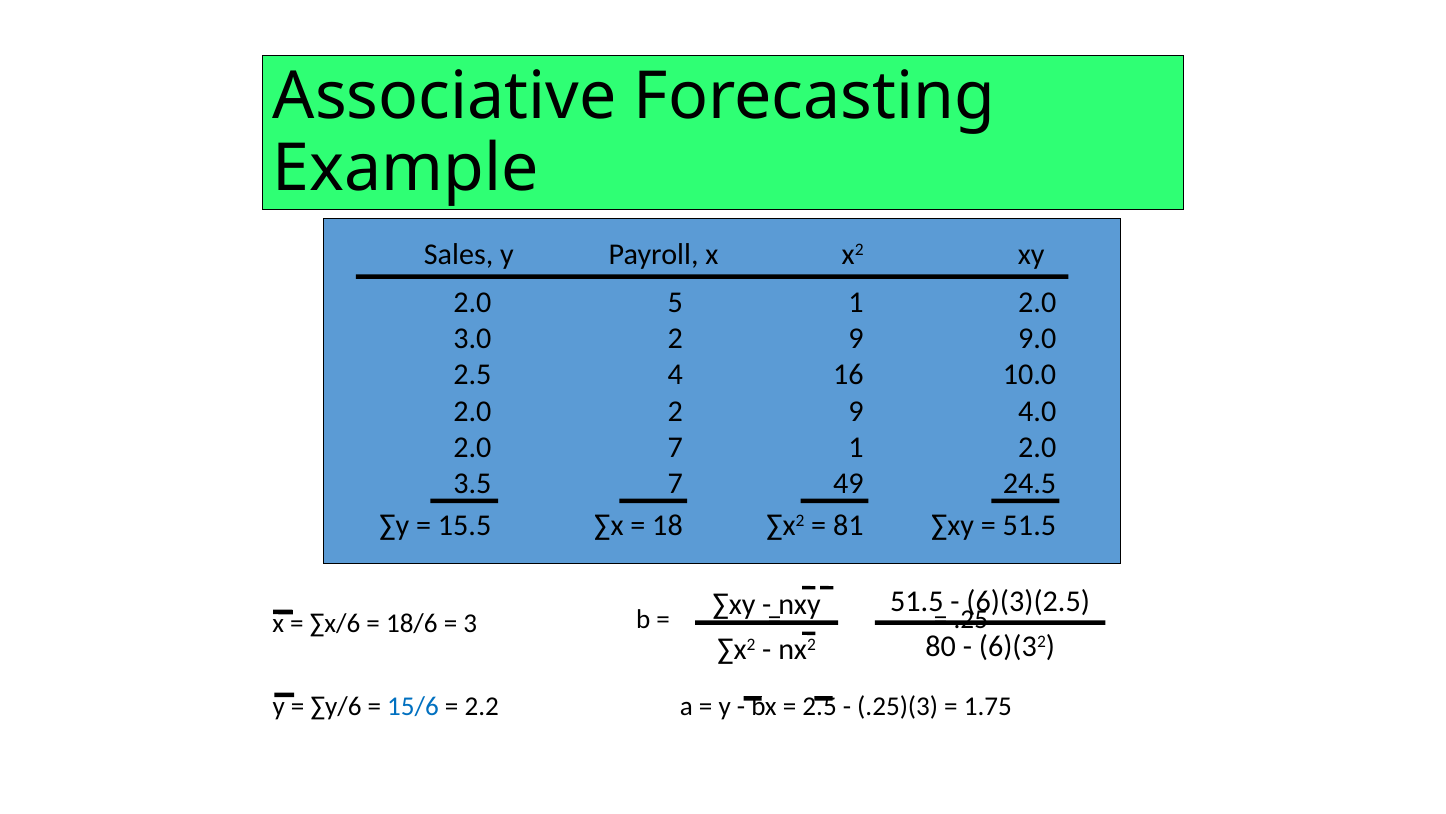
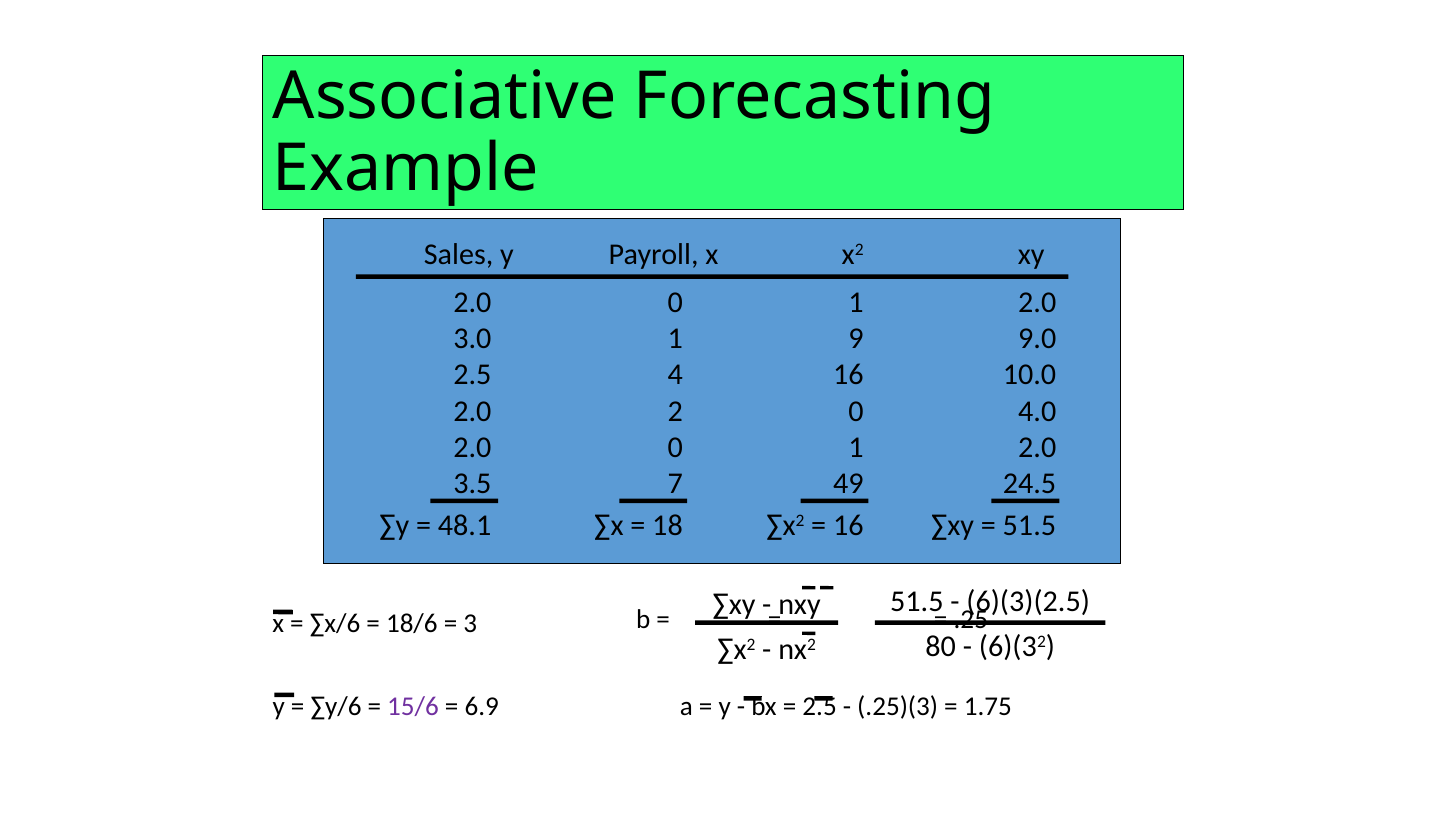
5 at (675, 302): 5 -> 0
3.0 2: 2 -> 1
2.0 2 9: 9 -> 0
7 at (675, 447): 7 -> 0
15.5: 15.5 -> 48.1
81 at (848, 525): 81 -> 16
15/6 colour: blue -> purple
2.2: 2.2 -> 6.9
